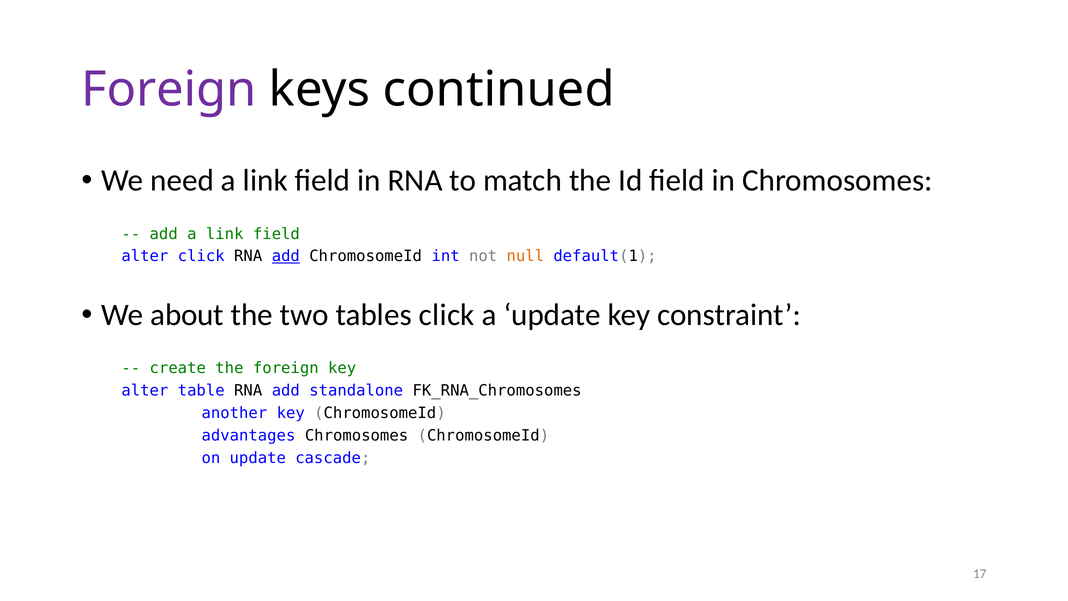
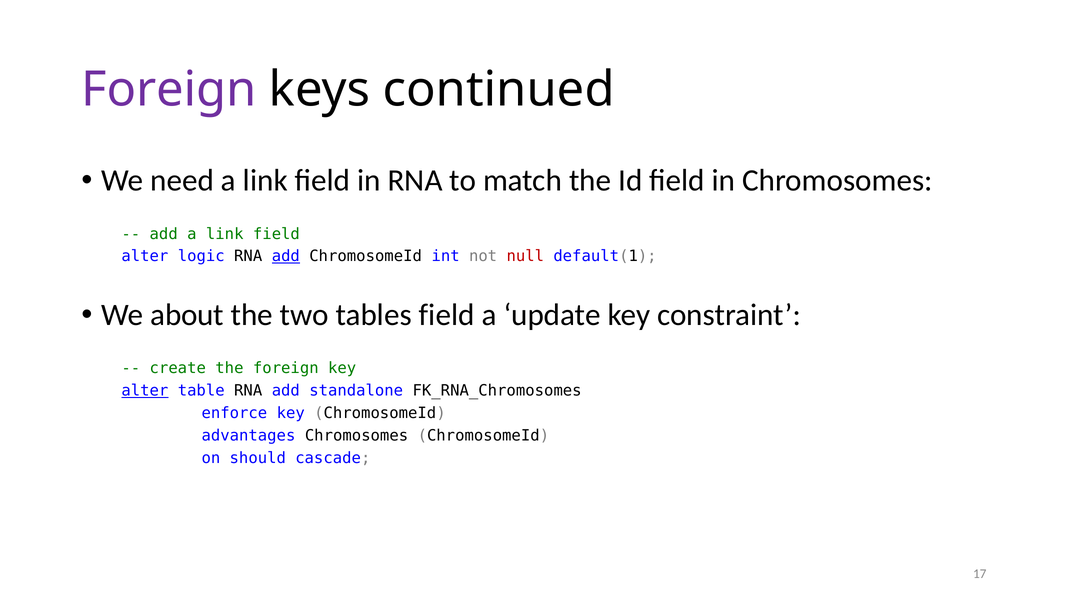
alter click: click -> logic
null colour: orange -> red
tables click: click -> field
alter at (145, 391) underline: none -> present
another: another -> enforce
on update: update -> should
